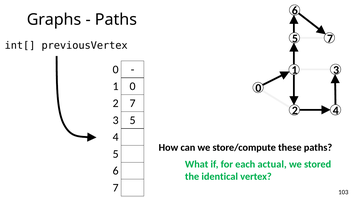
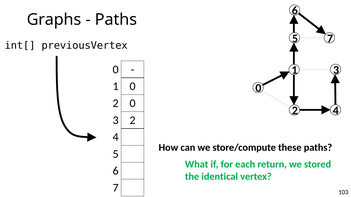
7 at (133, 103): 7 -> 0
3 5: 5 -> 2
actual: actual -> return
